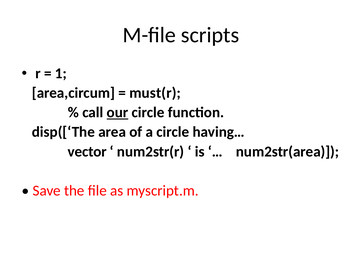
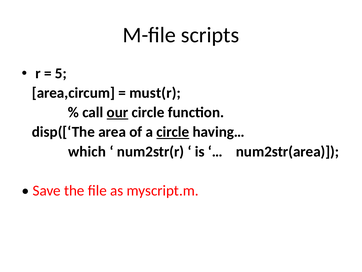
1: 1 -> 5
circle at (173, 132) underline: none -> present
vector: vector -> which
